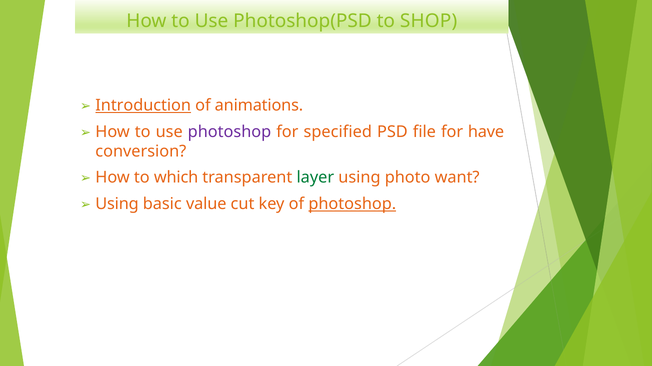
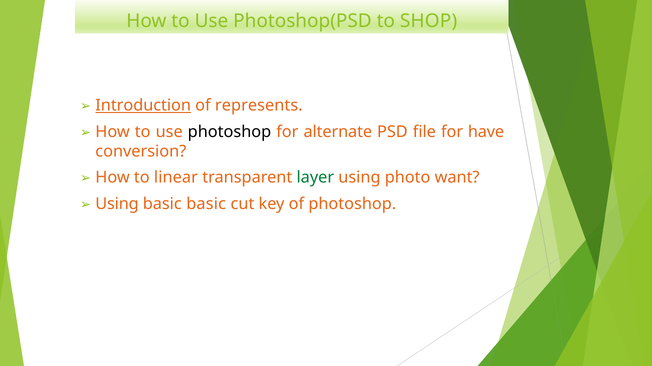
animations: animations -> represents
photoshop at (229, 132) colour: purple -> black
specified: specified -> alternate
which: which -> linear
basic value: value -> basic
photoshop at (352, 204) underline: present -> none
